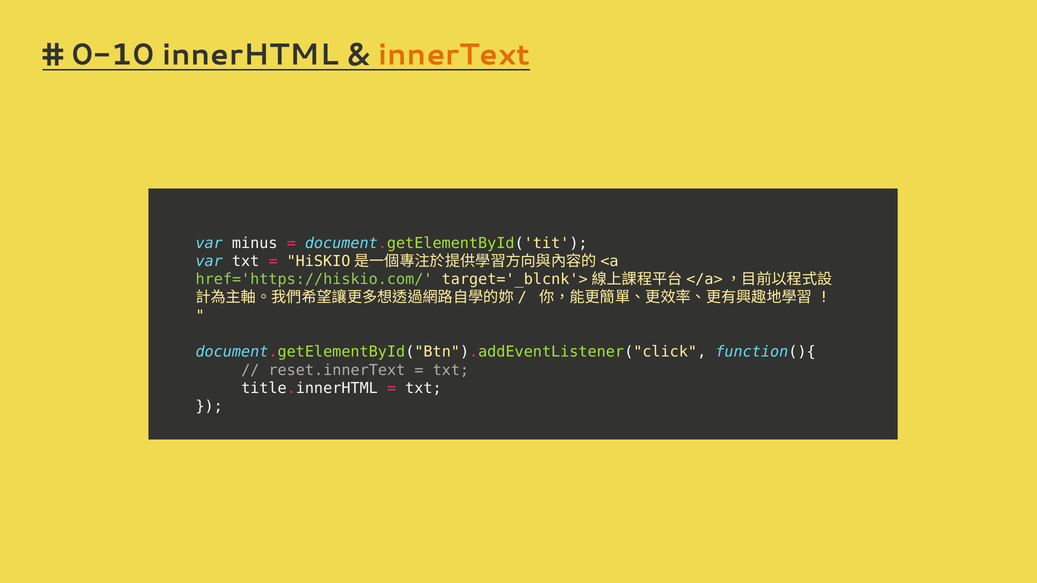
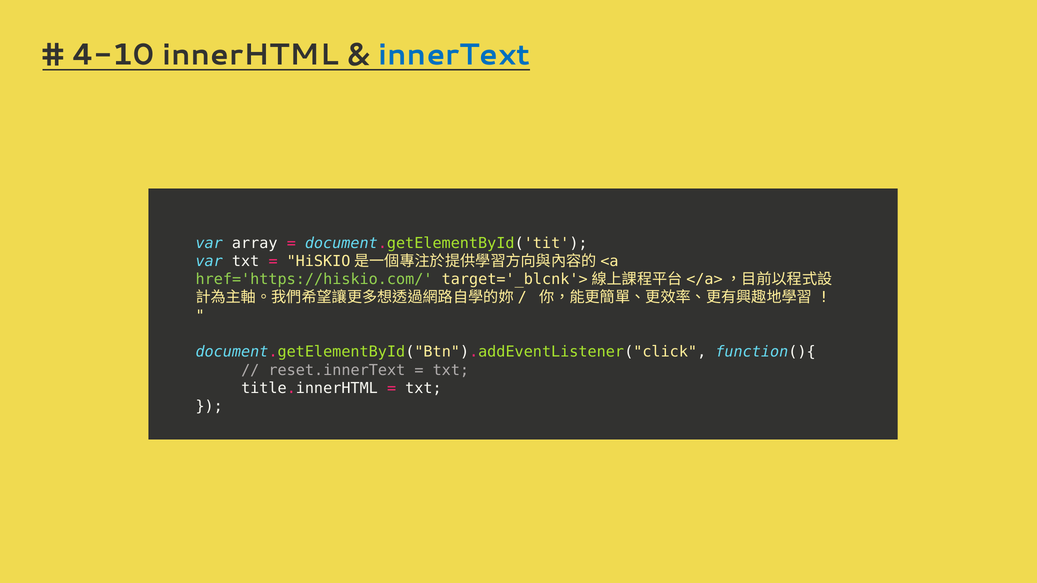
0-10: 0-10 -> 4-10
innerText colour: orange -> blue
minus: minus -> array
